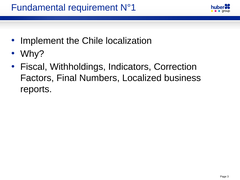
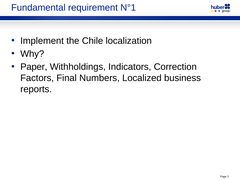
Fiscal: Fiscal -> Paper
